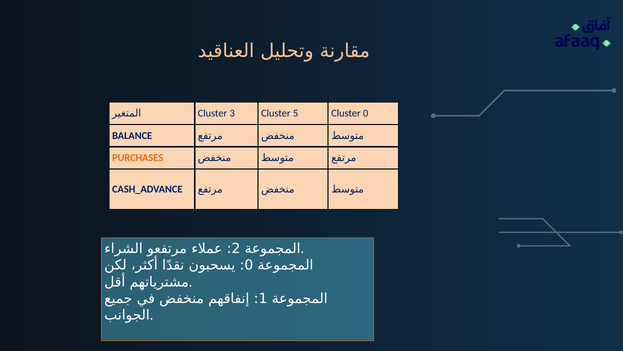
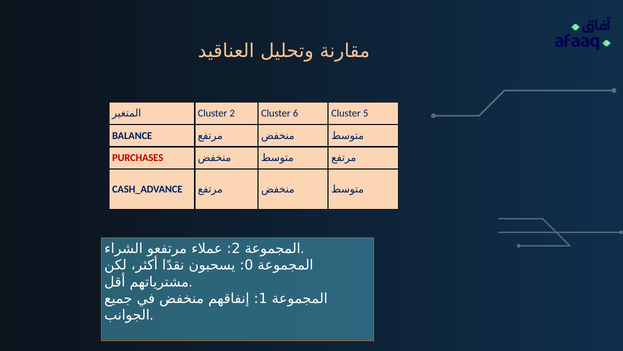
Cluster 3: 3 -> 2
5: 5 -> 6
Cluster 0: 0 -> 5
PURCHASES colour: orange -> red
